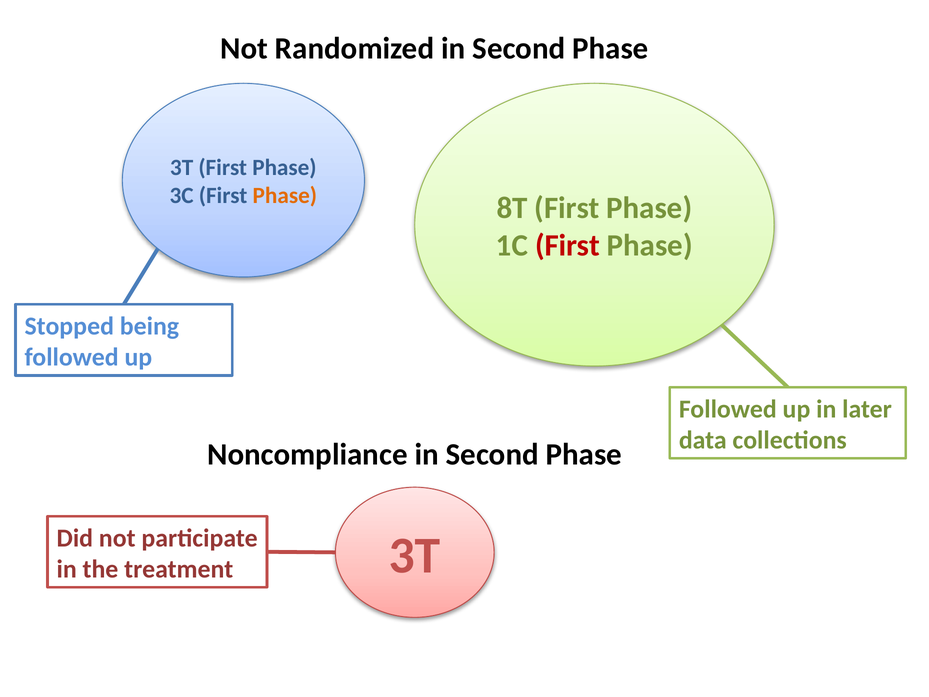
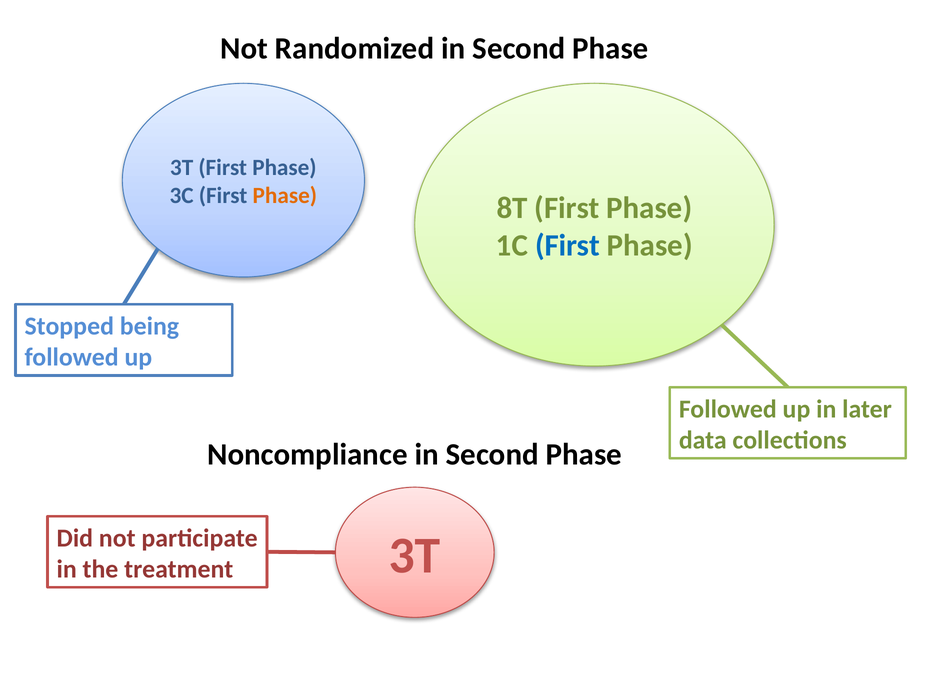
First at (567, 245) colour: red -> blue
